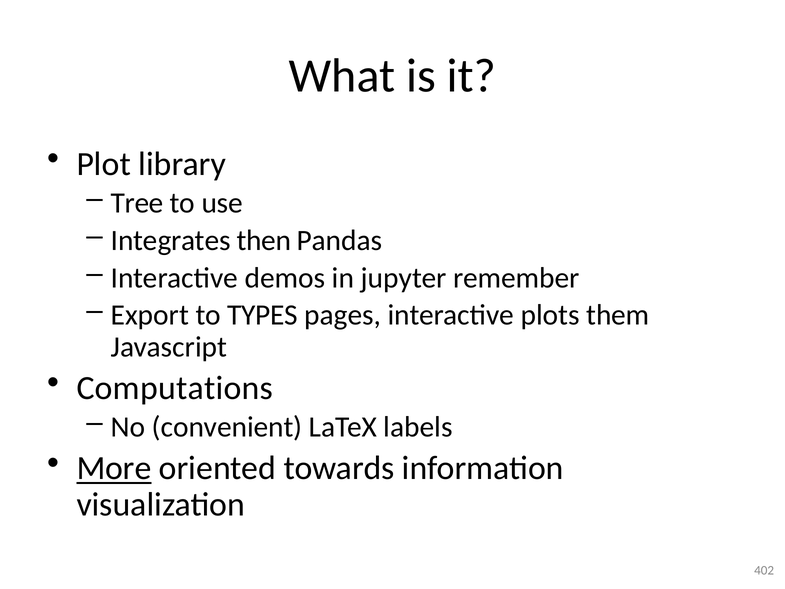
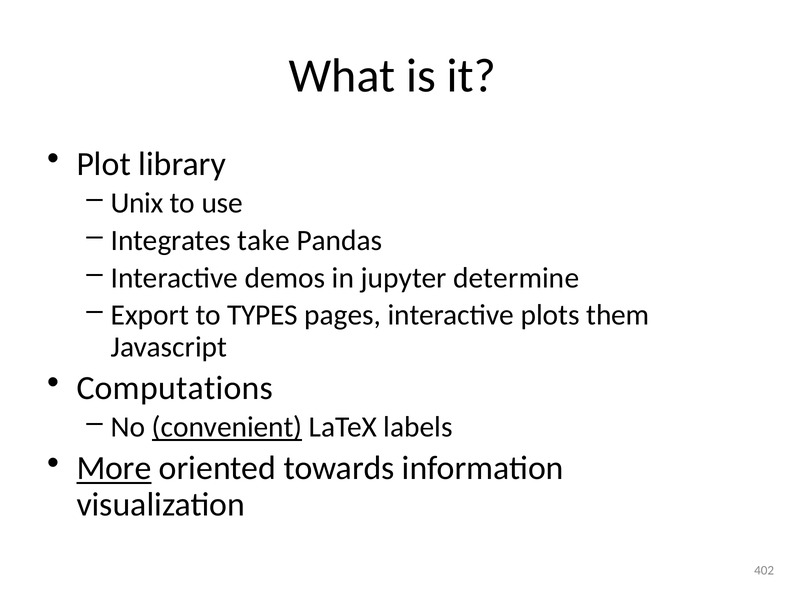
Tree: Tree -> Unix
then: then -> take
remember: remember -> determine
convenient underline: none -> present
